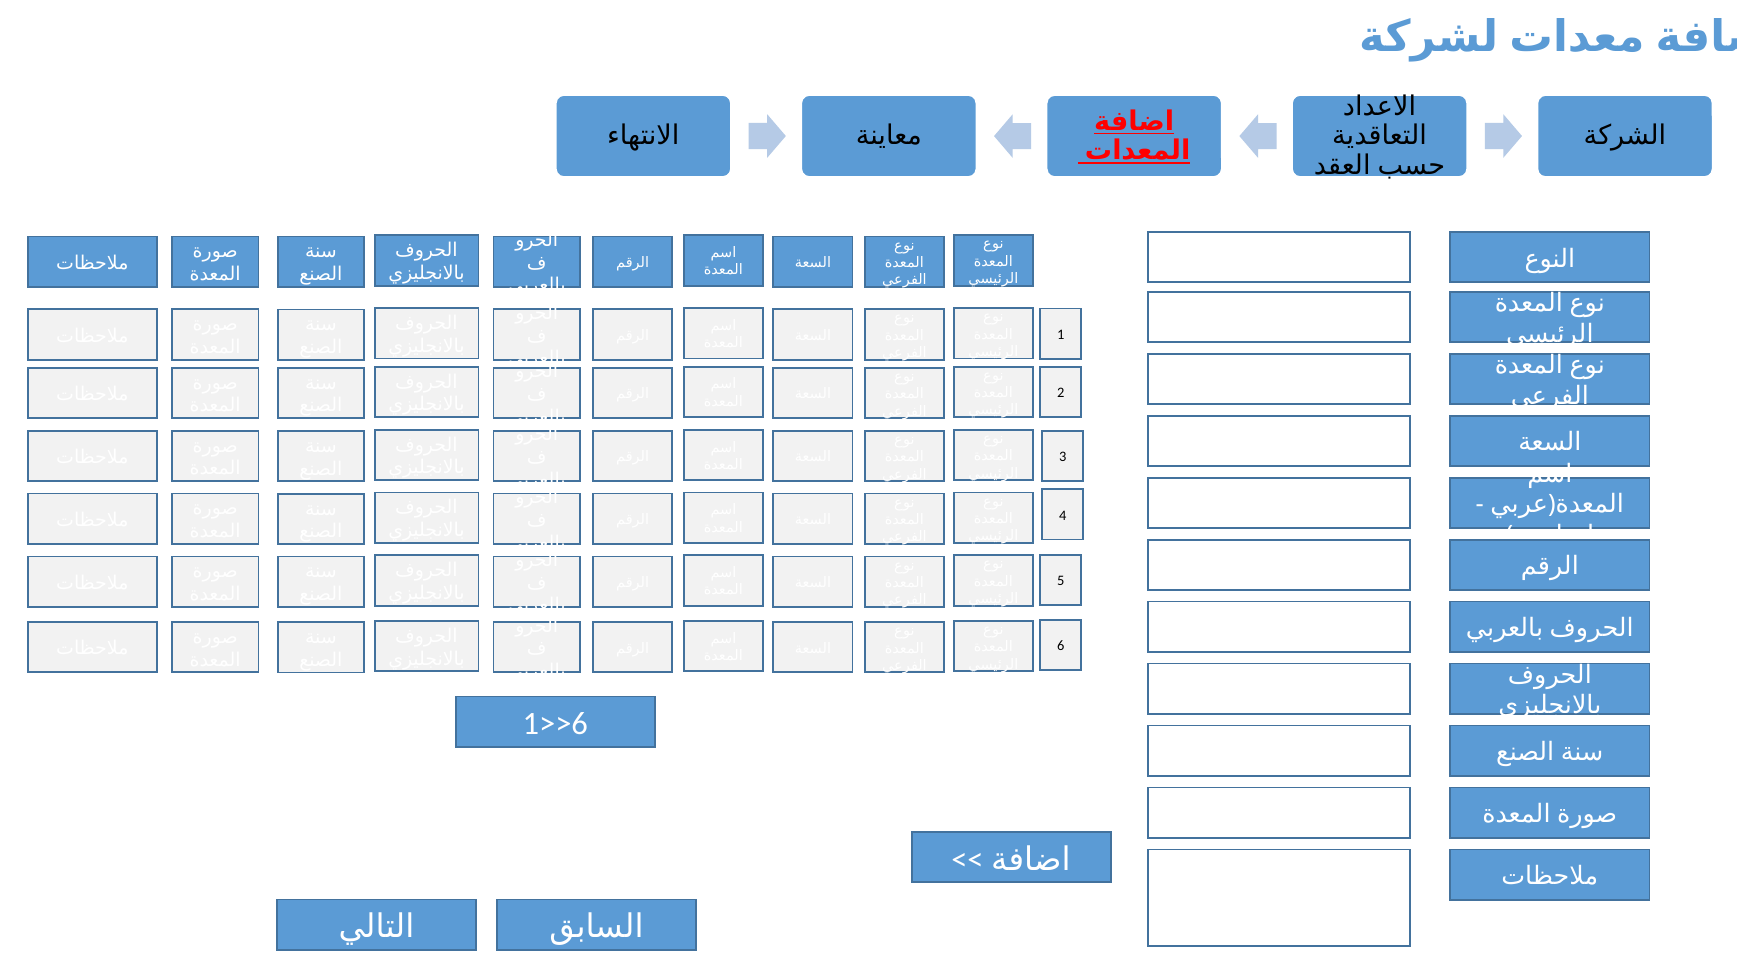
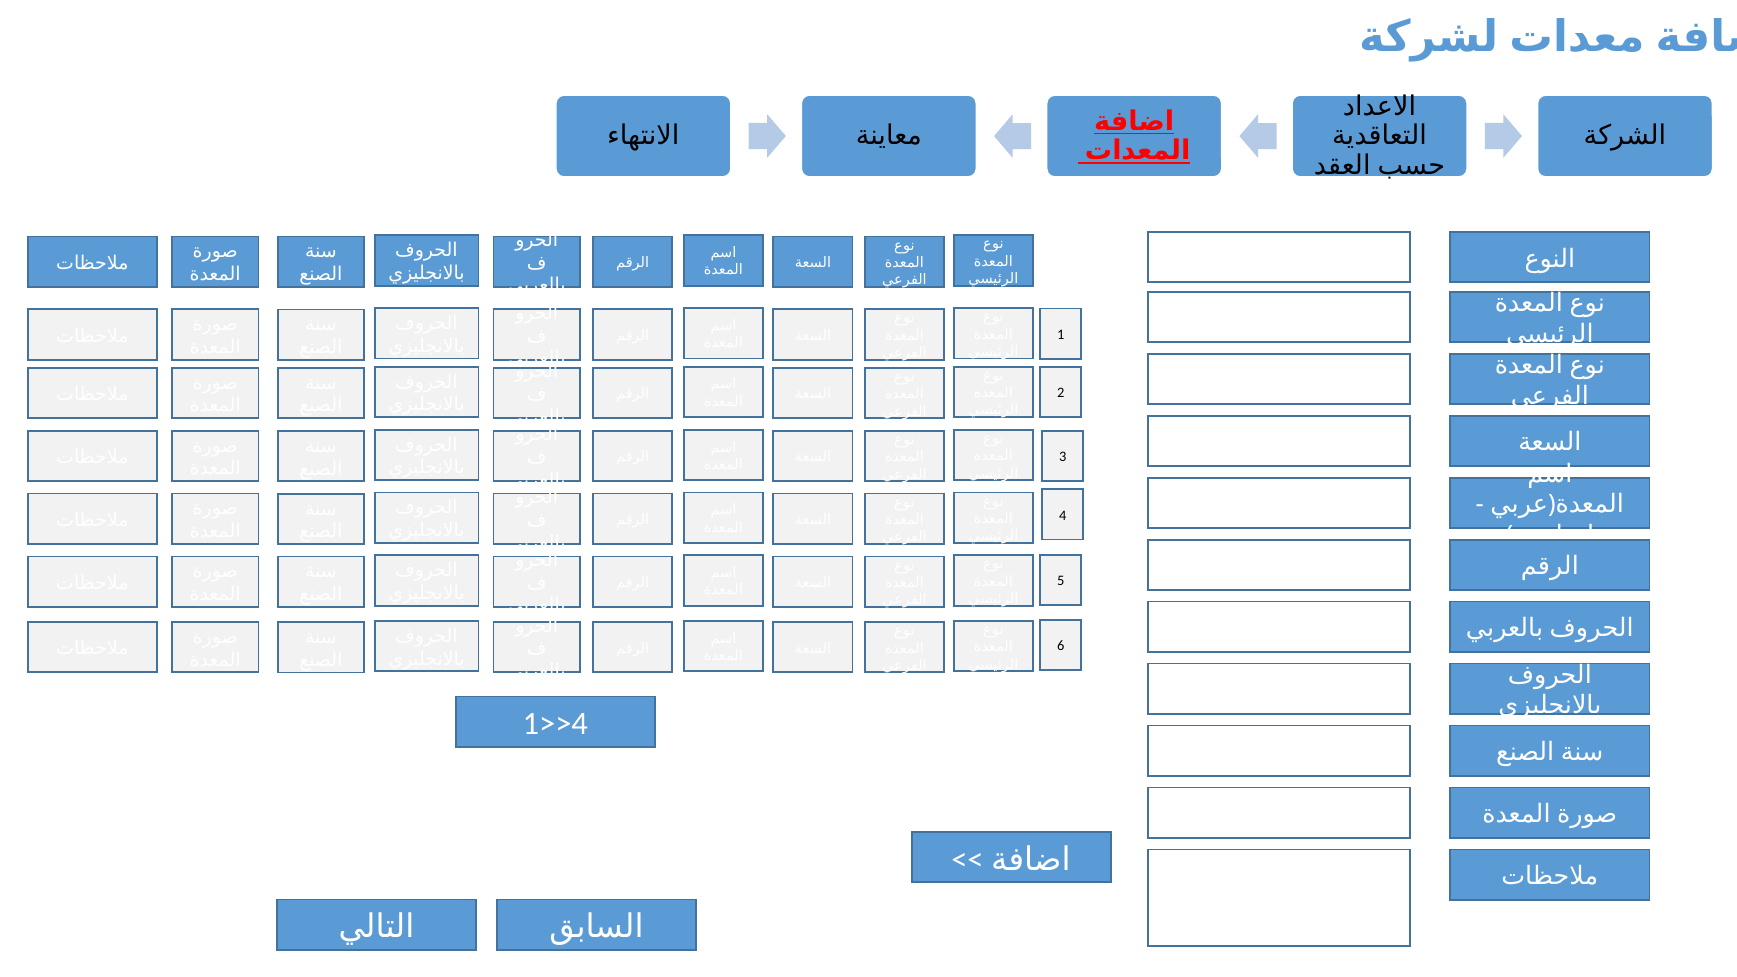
1>>6: 1>>6 -> 1>>4
